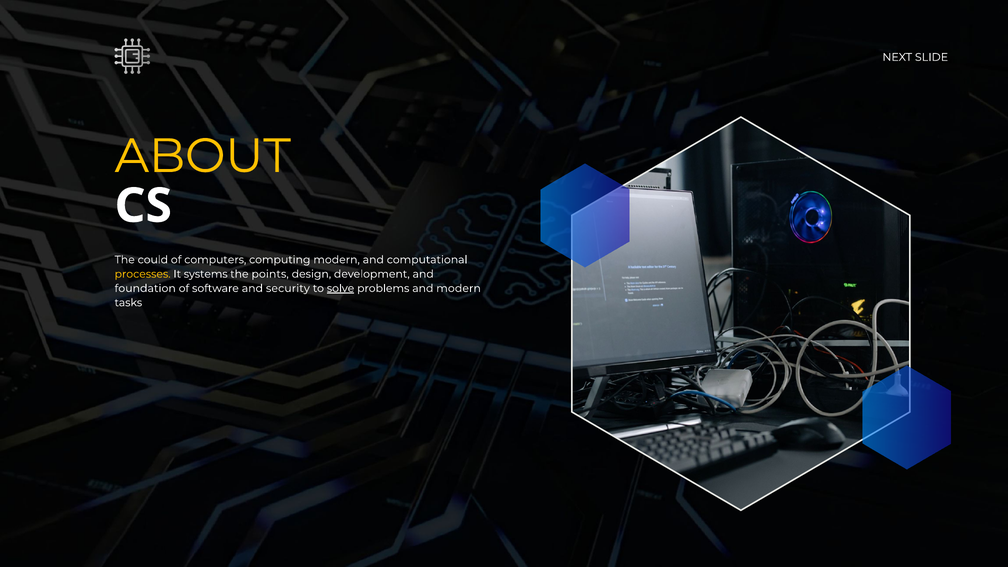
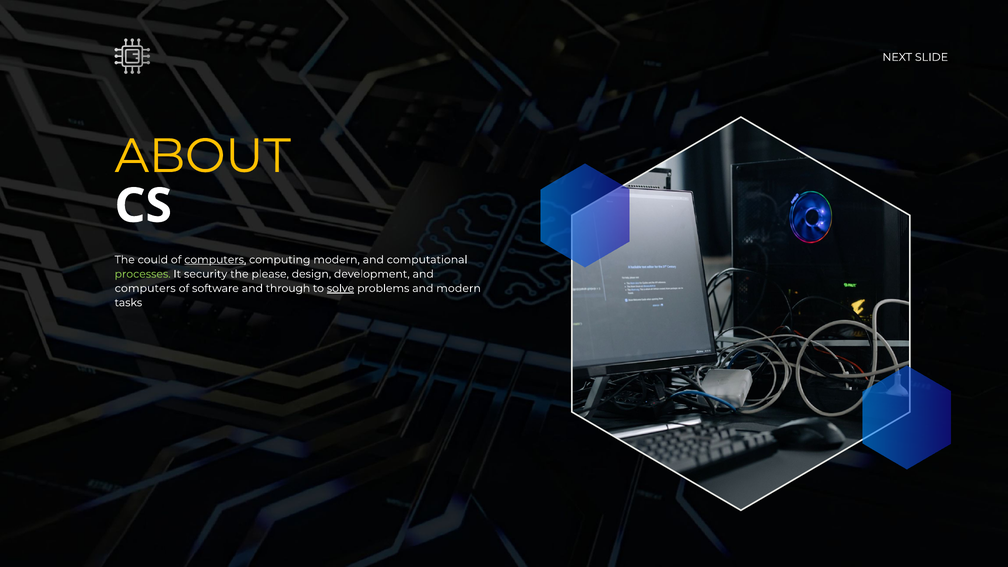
computers at (215, 260) underline: none -> present
processes colour: yellow -> light green
systems: systems -> security
points: points -> please
foundation at (145, 288): foundation -> computers
security: security -> through
